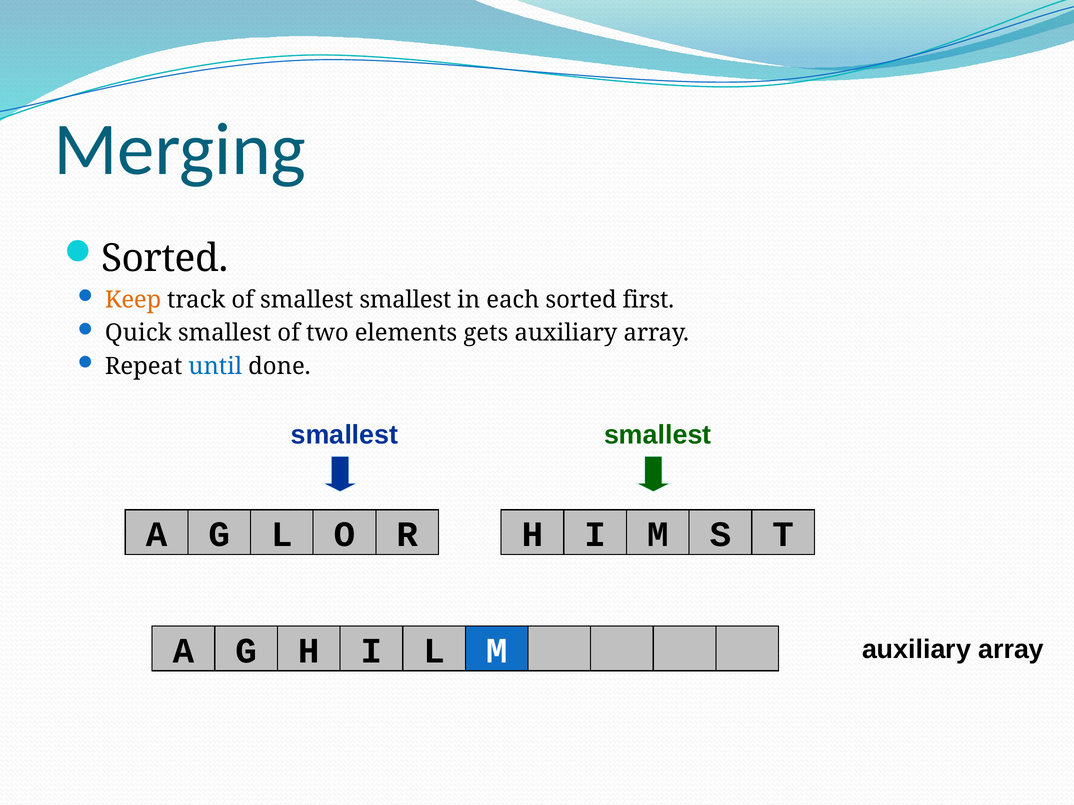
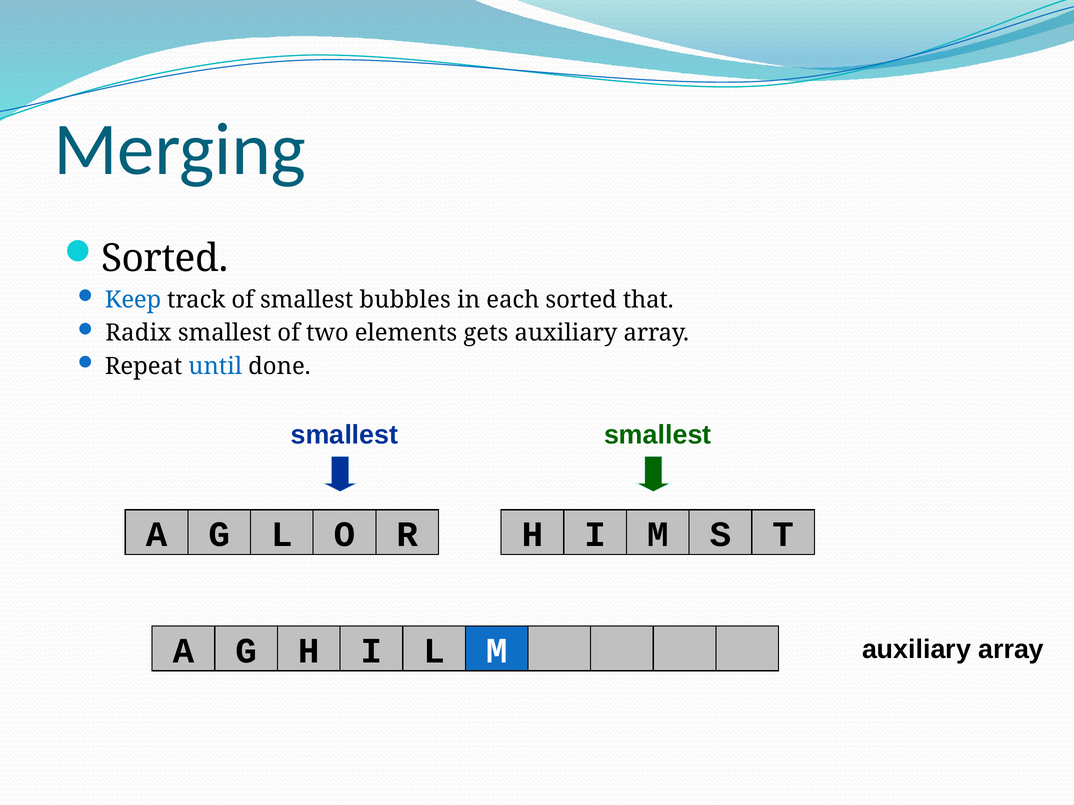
Keep colour: orange -> blue
of smallest smallest: smallest -> bubbles
first: first -> that
Quick: Quick -> Radix
